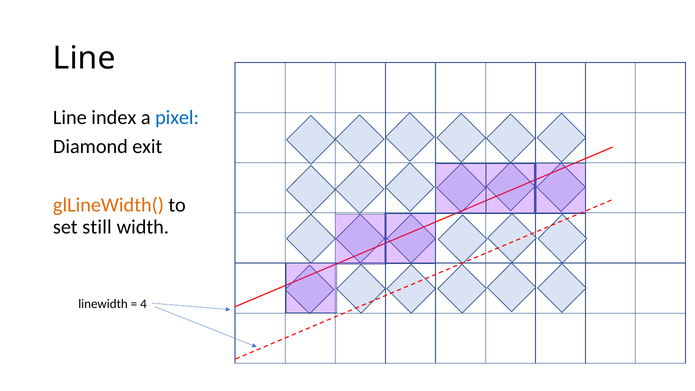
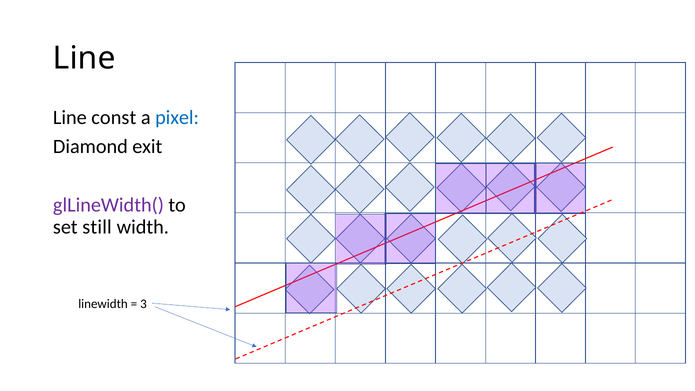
index: index -> const
glLineWidth( colour: orange -> purple
4: 4 -> 3
